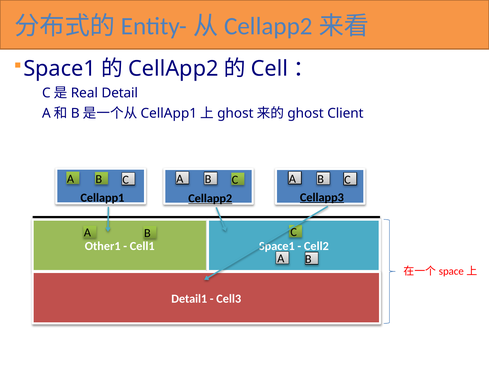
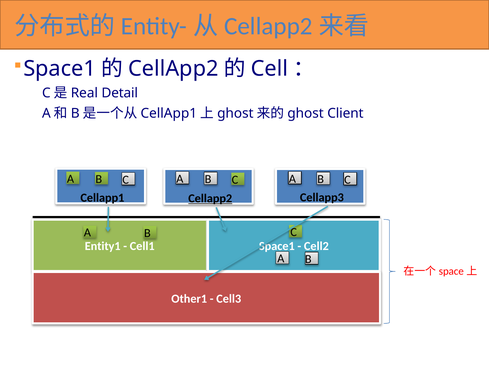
Cellapp3 underline: present -> none
Other1: Other1 -> Entity1
Detail1: Detail1 -> Other1
